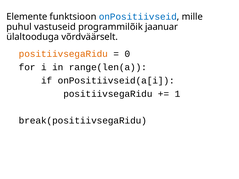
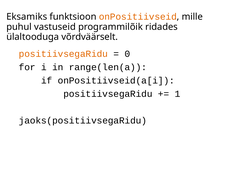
Elemente: Elemente -> Eksamiks
onPositiivseid colour: blue -> orange
jaanuar: jaanuar -> ridades
break(positiivsegaRidu: break(positiivsegaRidu -> jaoks(positiivsegaRidu
